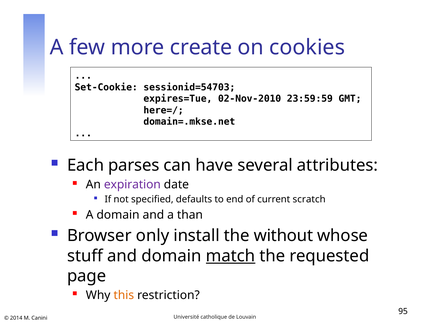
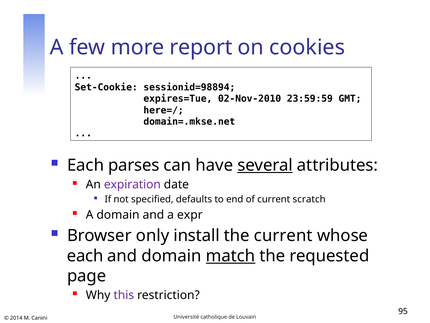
create: create -> report
sessionid=54703: sessionid=54703 -> sessionid=98894
several underline: none -> present
than: than -> expr
the without: without -> current
stuff at (85, 255): stuff -> each
this colour: orange -> purple
